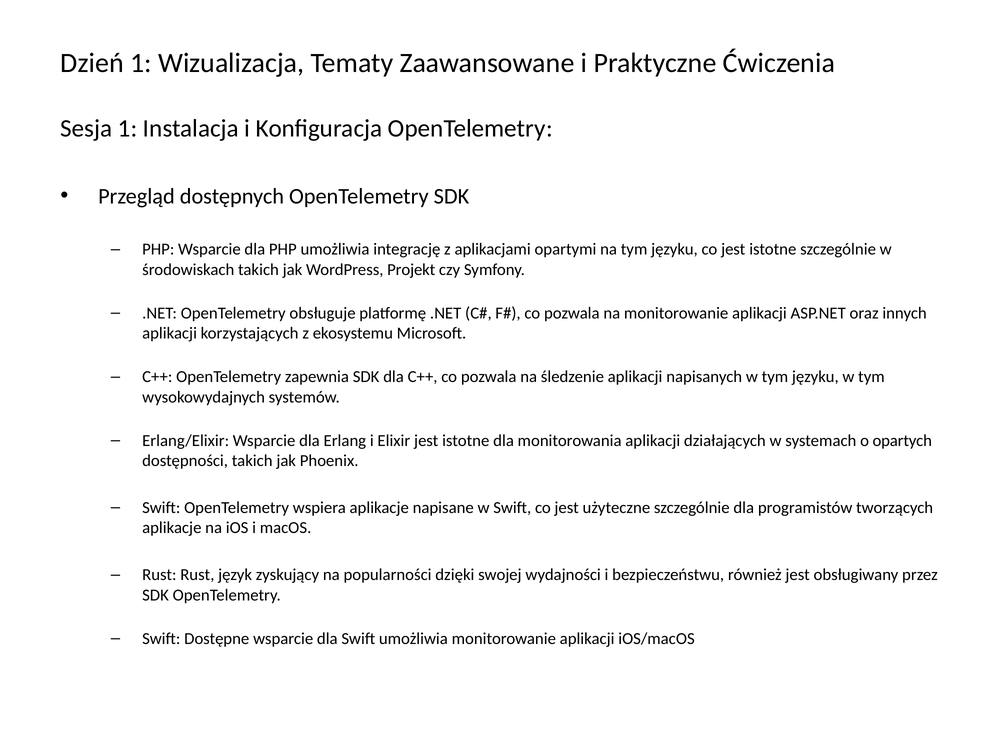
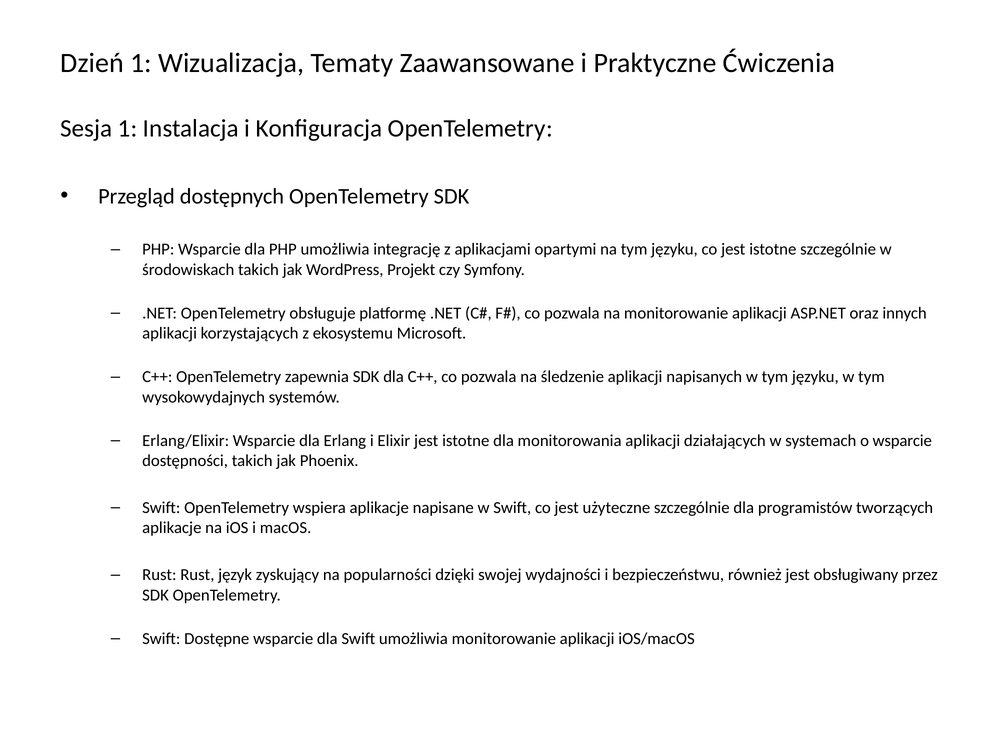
o opartych: opartych -> wsparcie
